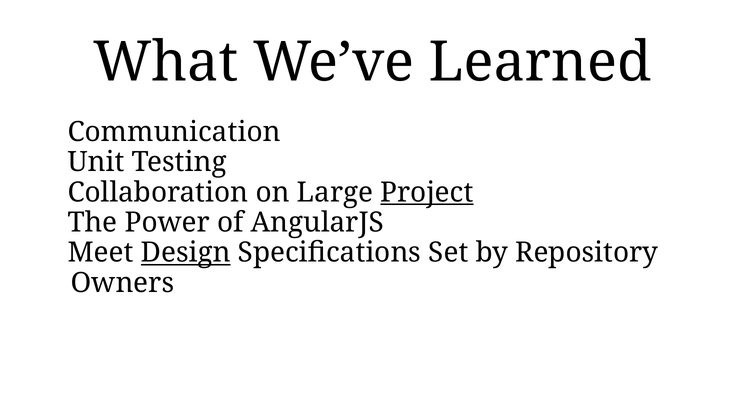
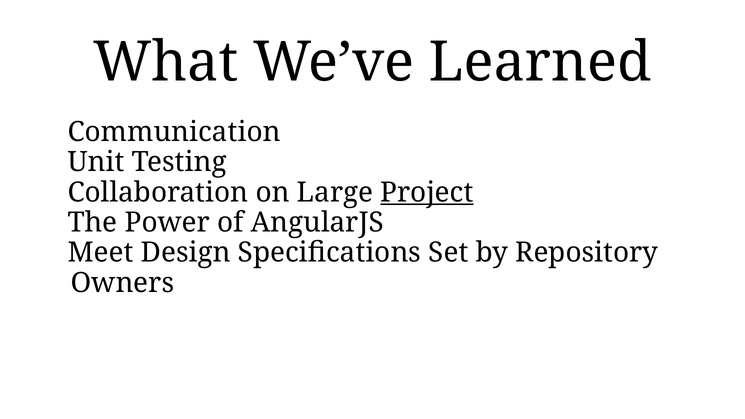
Design underline: present -> none
